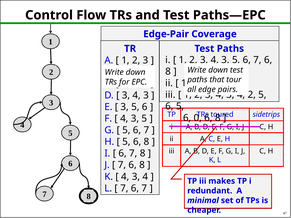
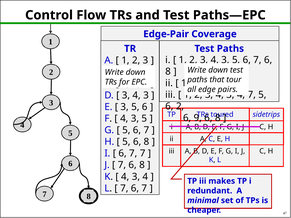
2 at (252, 95): 2 -> 7
6 5: 5 -> 2
0: 0 -> 9
7 8: 8 -> 7
